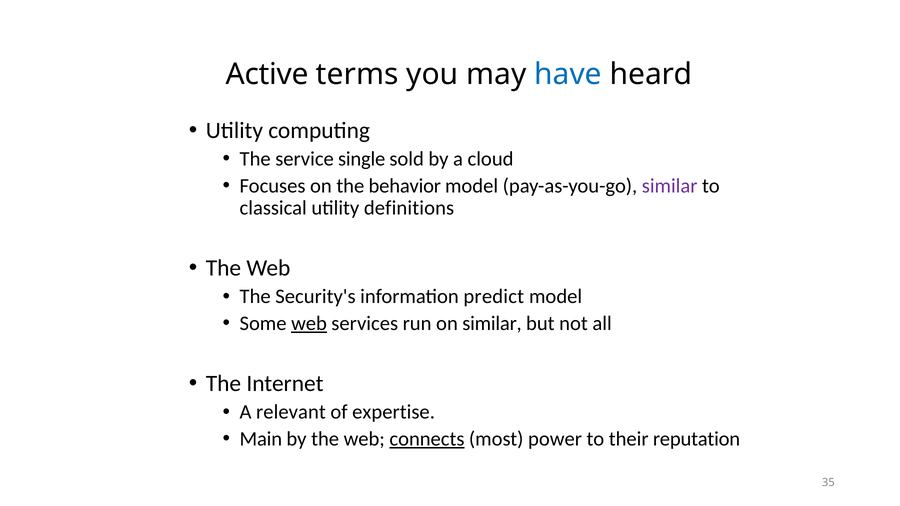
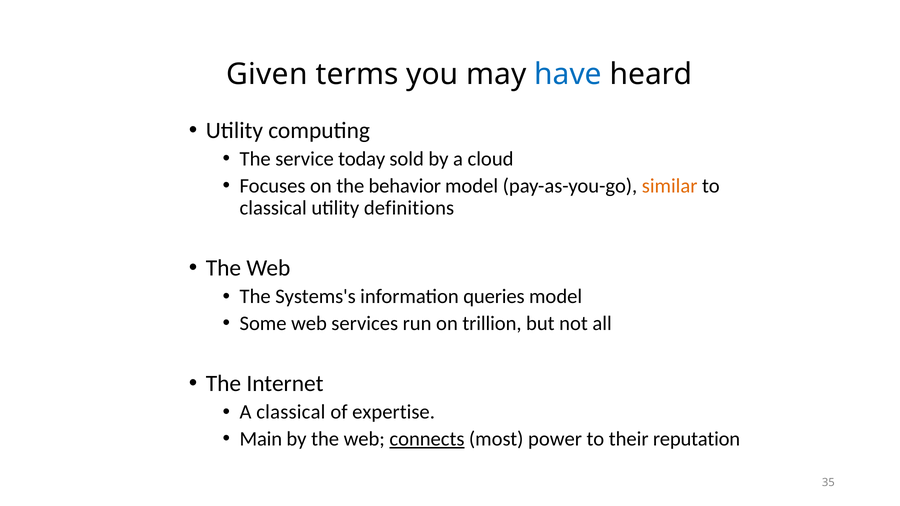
Active: Active -> Given
single: single -> today
similar at (670, 186) colour: purple -> orange
Security's: Security's -> Systems's
predict: predict -> queries
web at (309, 324) underline: present -> none
on similar: similar -> trillion
A relevant: relevant -> classical
